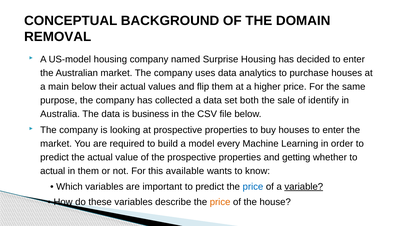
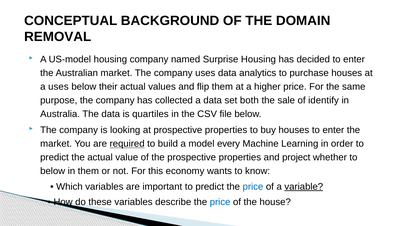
a main: main -> uses
business: business -> quartiles
required underline: none -> present
getting: getting -> project
actual at (53, 172): actual -> below
available: available -> economy
price at (220, 203) colour: orange -> blue
